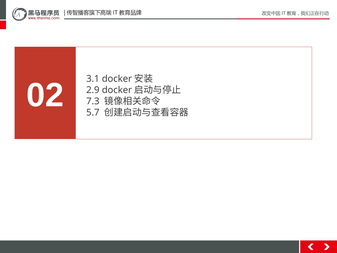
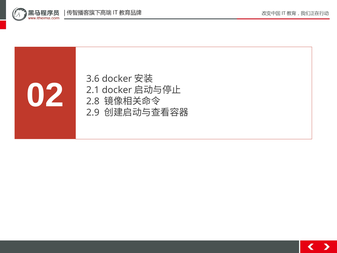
3.1: 3.1 -> 3.6
2.9: 2.9 -> 2.1
7.3: 7.3 -> 2.8
5.7: 5.7 -> 2.9
